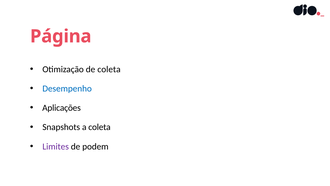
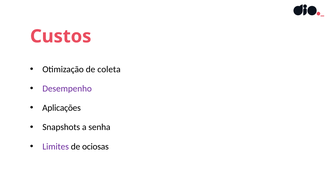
Página: Página -> Custos
Desempenho colour: blue -> purple
a coleta: coleta -> senha
podem: podem -> ociosas
